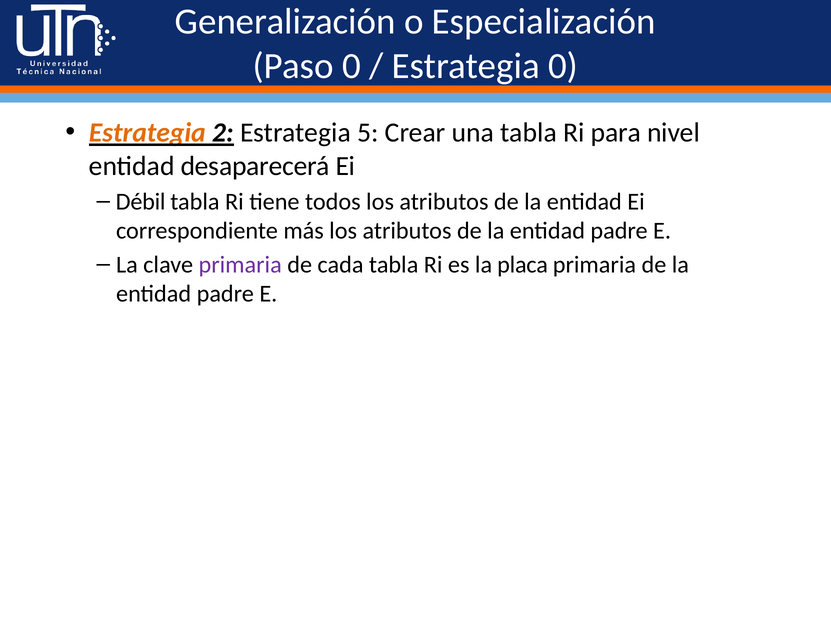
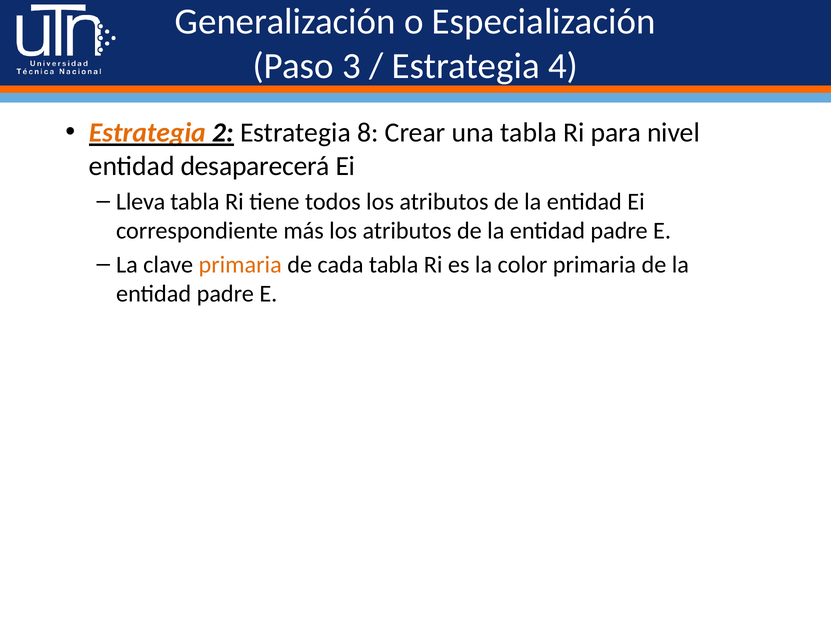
Paso 0: 0 -> 3
Estrategia 0: 0 -> 4
5: 5 -> 8
Débil: Débil -> Lleva
primaria at (240, 265) colour: purple -> orange
placa: placa -> color
